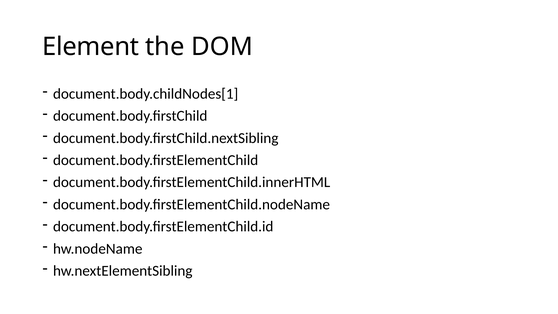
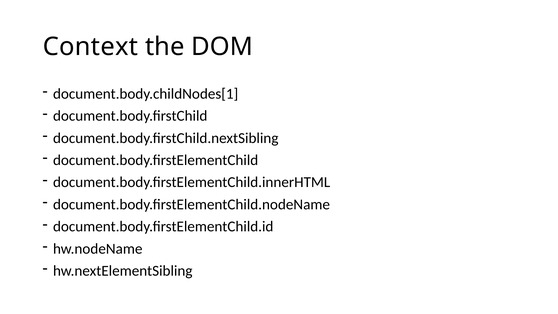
Element: Element -> Context
